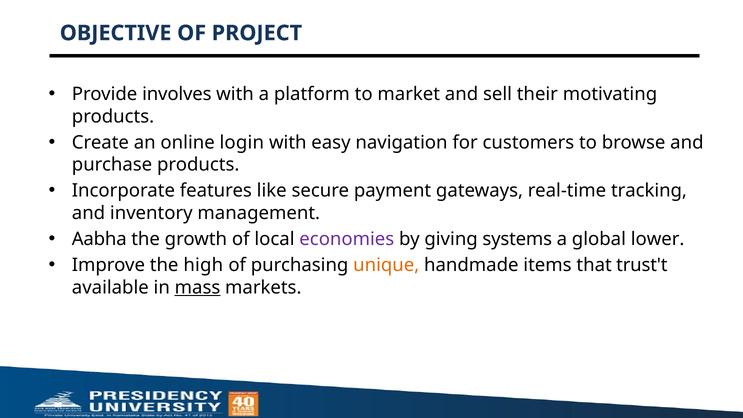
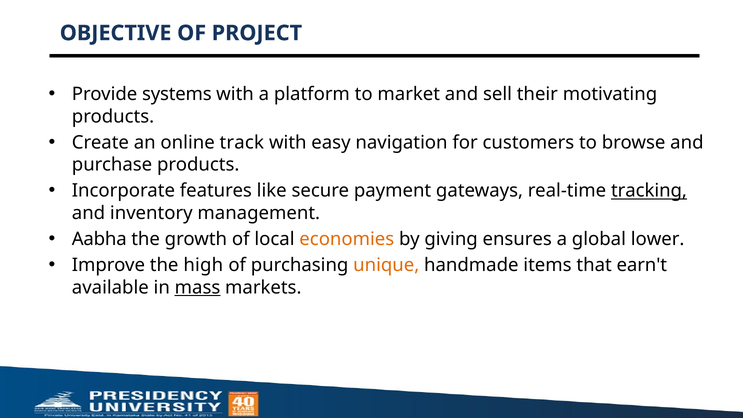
involves: involves -> systems
login: login -> track
tracking underline: none -> present
economies colour: purple -> orange
systems: systems -> ensures
trust't: trust't -> earn't
